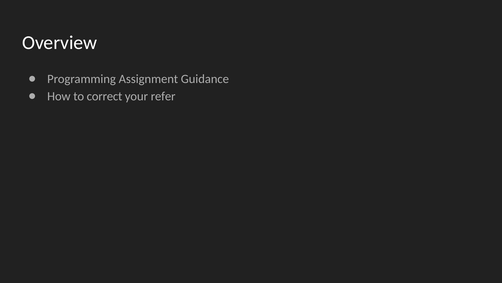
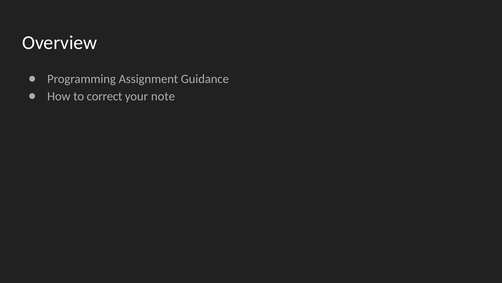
refer: refer -> note
